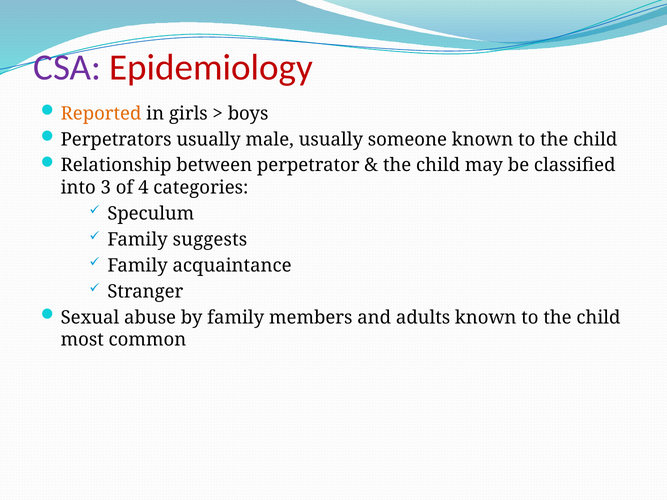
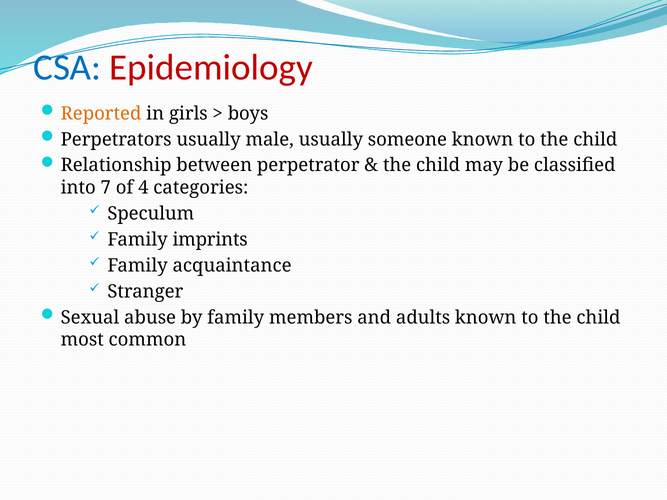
CSA colour: purple -> blue
3: 3 -> 7
suggests: suggests -> imprints
